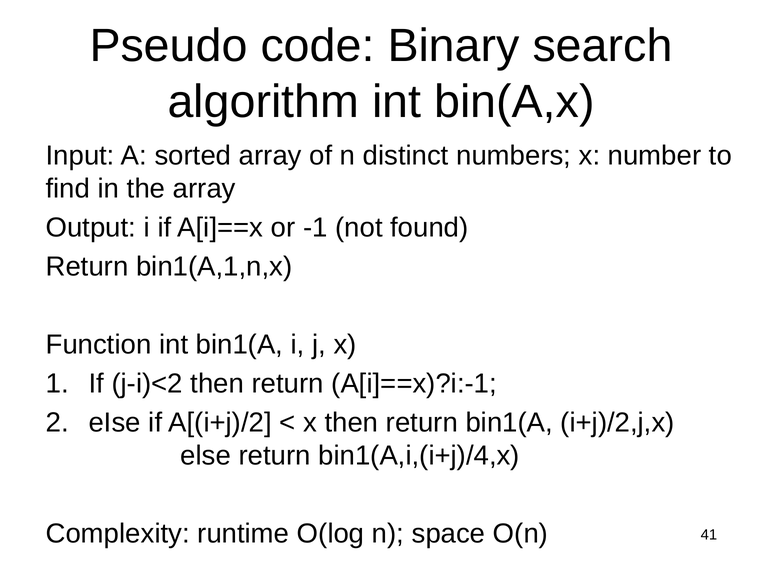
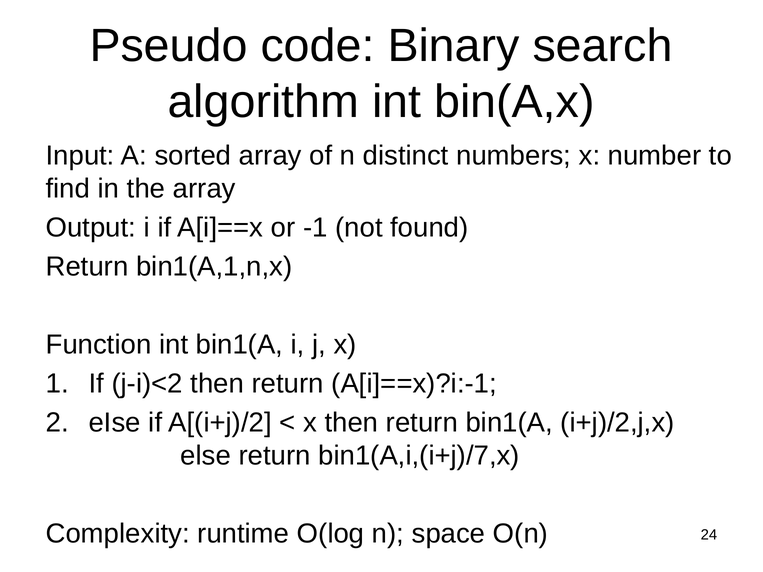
bin1(A,i,(i+j)/4,x: bin1(A,i,(i+j)/4,x -> bin1(A,i,(i+j)/7,x
41: 41 -> 24
